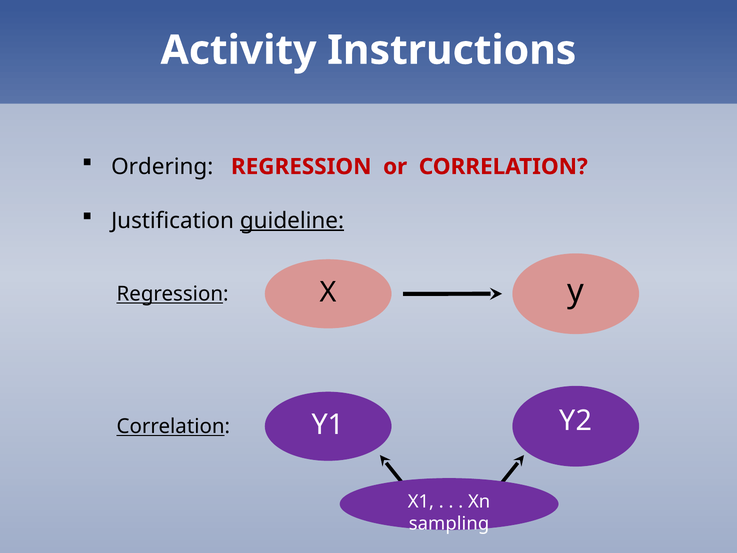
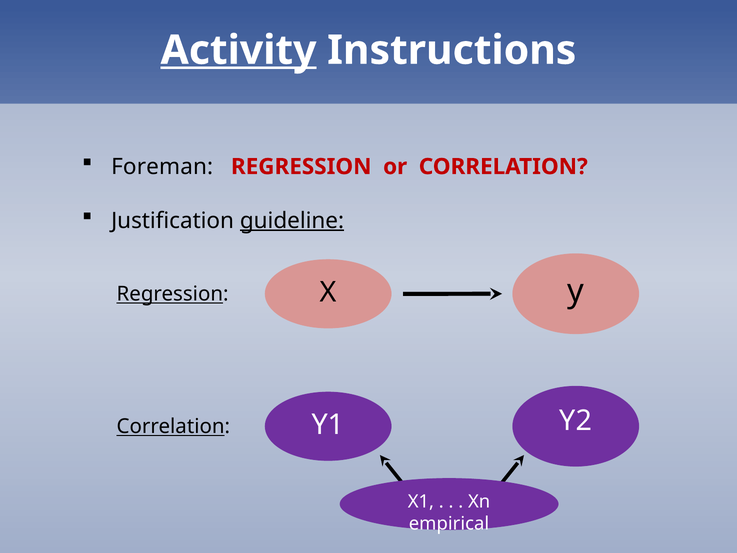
Activity underline: none -> present
Ordering: Ordering -> Foreman
sampling: sampling -> empirical
